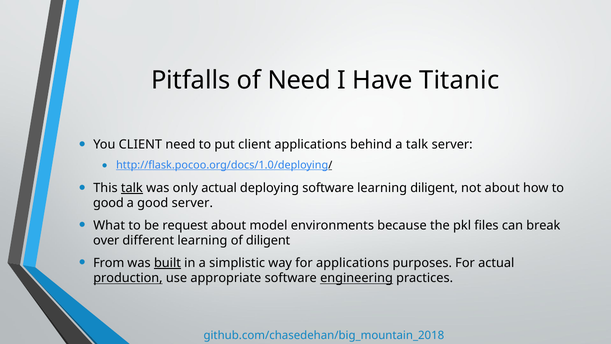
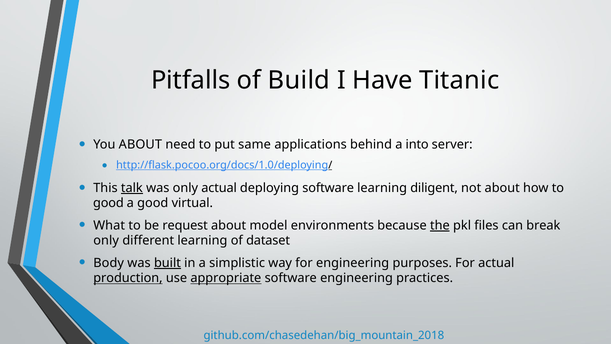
of Need: Need -> Build
You CLIENT: CLIENT -> ABOUT
put client: client -> same
a talk: talk -> into
good server: server -> virtual
the underline: none -> present
over at (106, 241): over -> only
of diligent: diligent -> dataset
From: From -> Body
for applications: applications -> engineering
appropriate underline: none -> present
engineering at (357, 278) underline: present -> none
